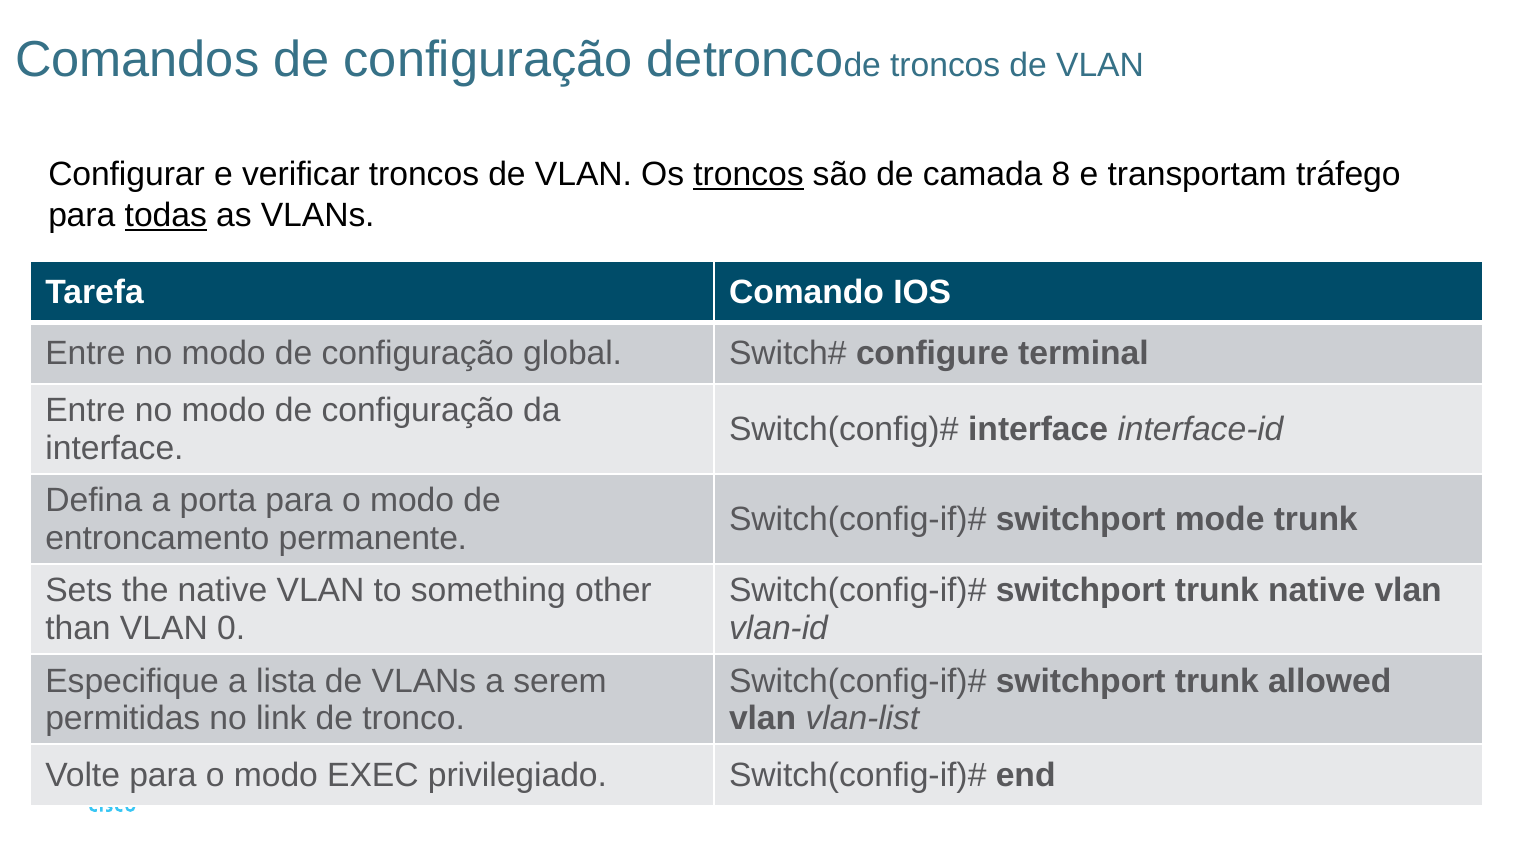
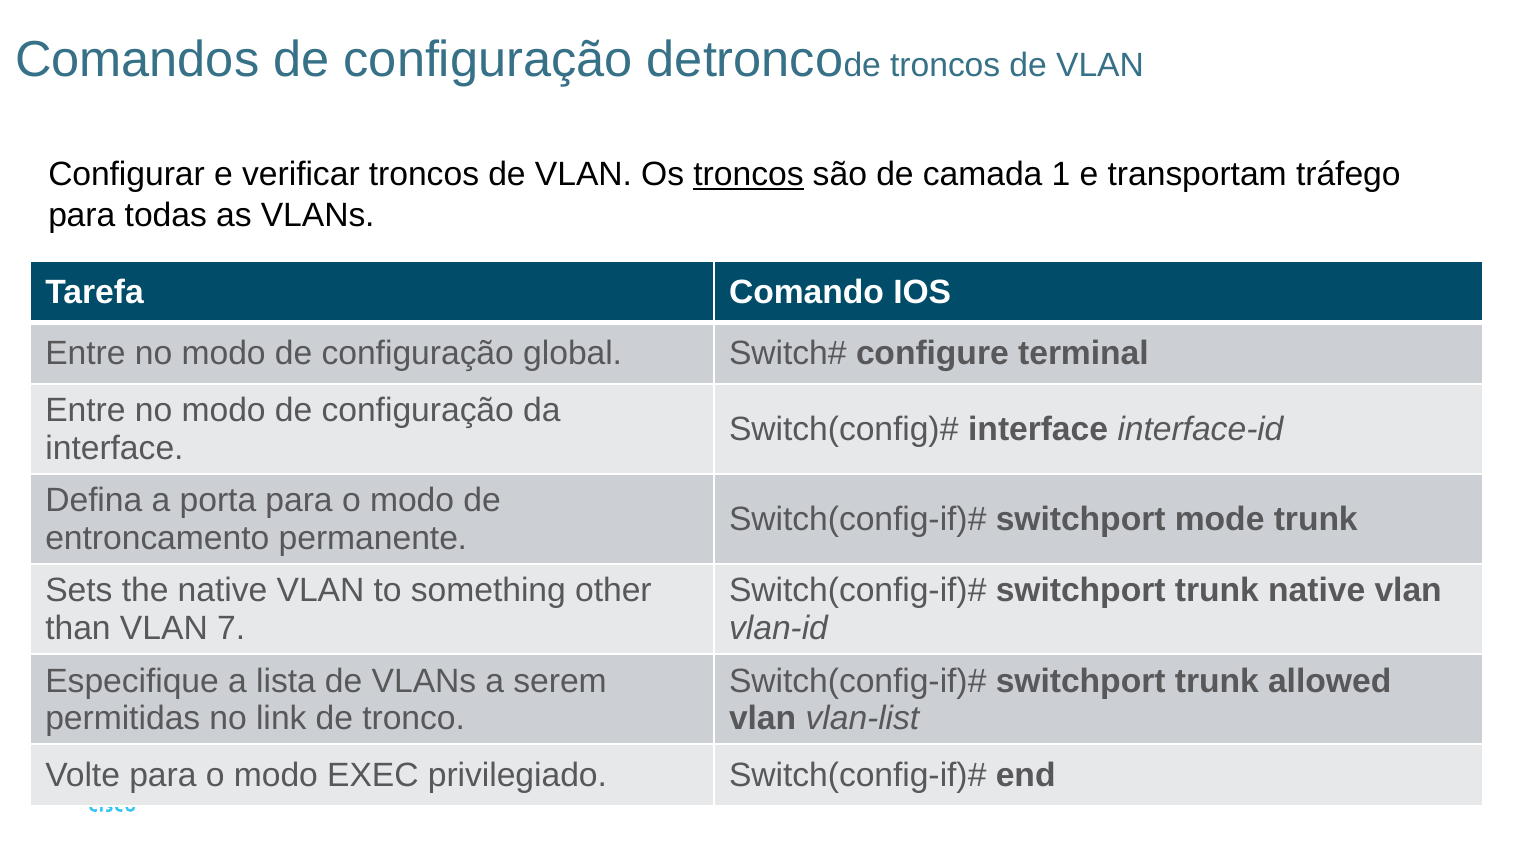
8: 8 -> 1
todas underline: present -> none
0: 0 -> 7
